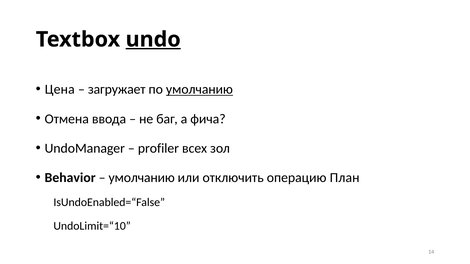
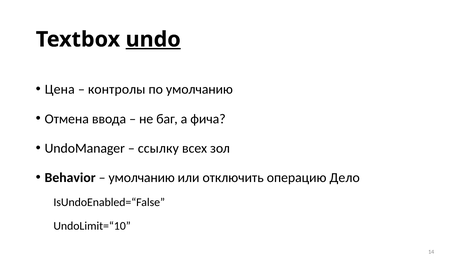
загружает: загружает -> контролы
умолчанию at (199, 89) underline: present -> none
profiler: profiler -> ссылку
План: План -> Дело
